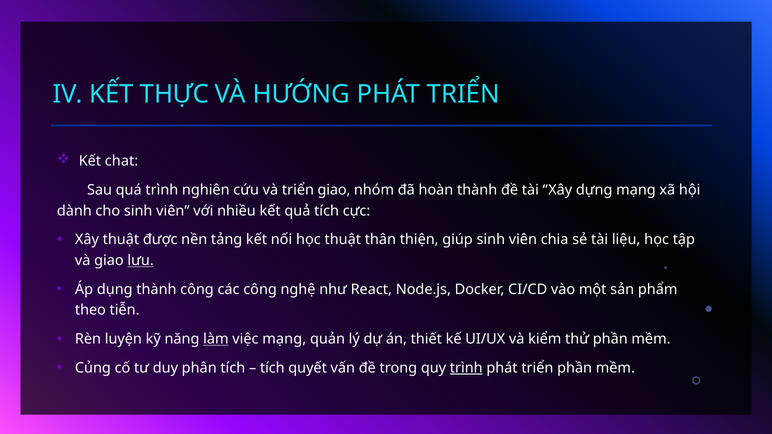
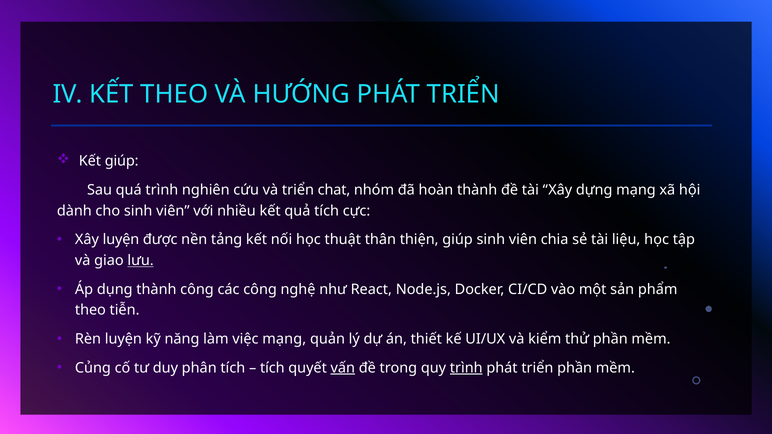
KẾT THỰC: THỰC -> THEO
Kết chat: chat -> giúp
triển giao: giao -> chat
Xây thuật: thuật -> luyện
làm underline: present -> none
vấn underline: none -> present
